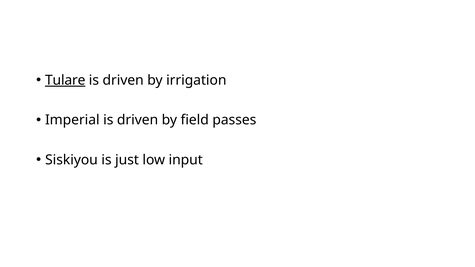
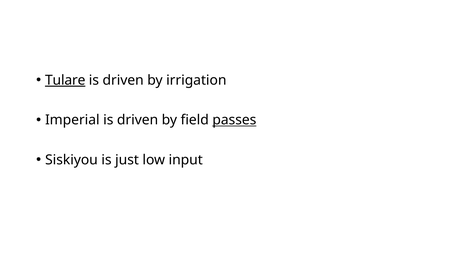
passes underline: none -> present
